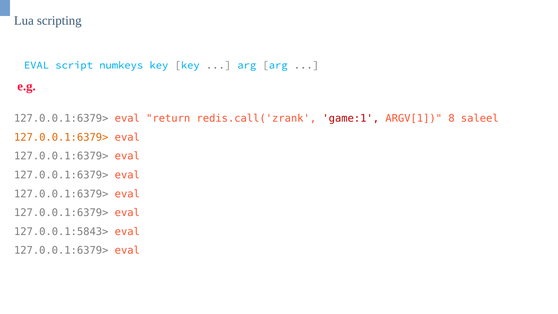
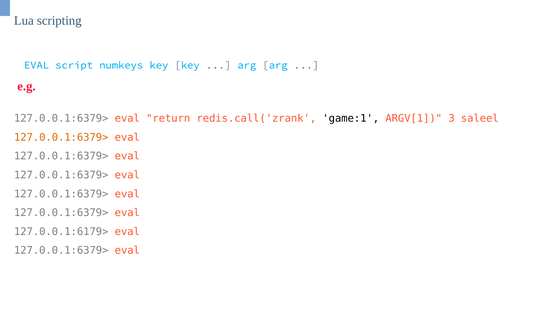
game:1 colour: red -> black
8: 8 -> 3
127.0.0.1:5843>: 127.0.0.1:5843> -> 127.0.0.1:6179>
